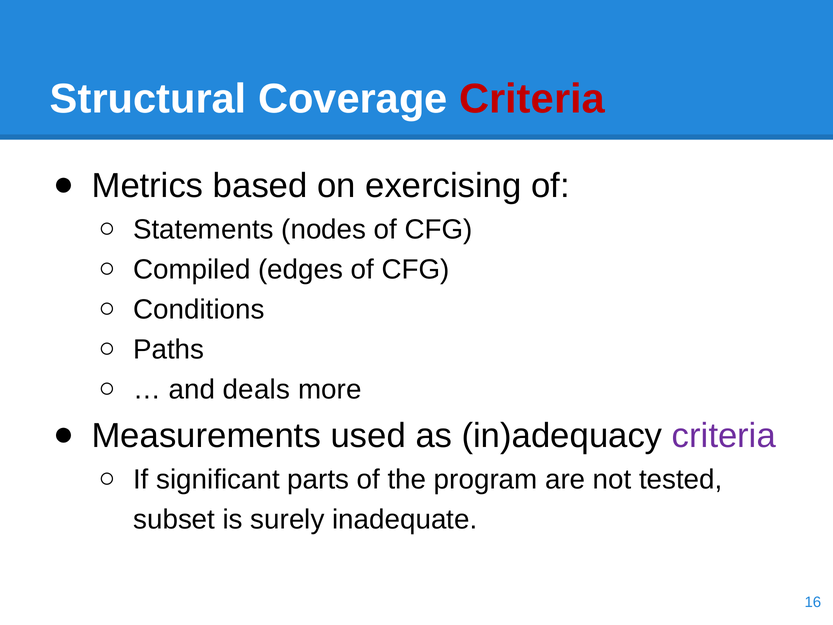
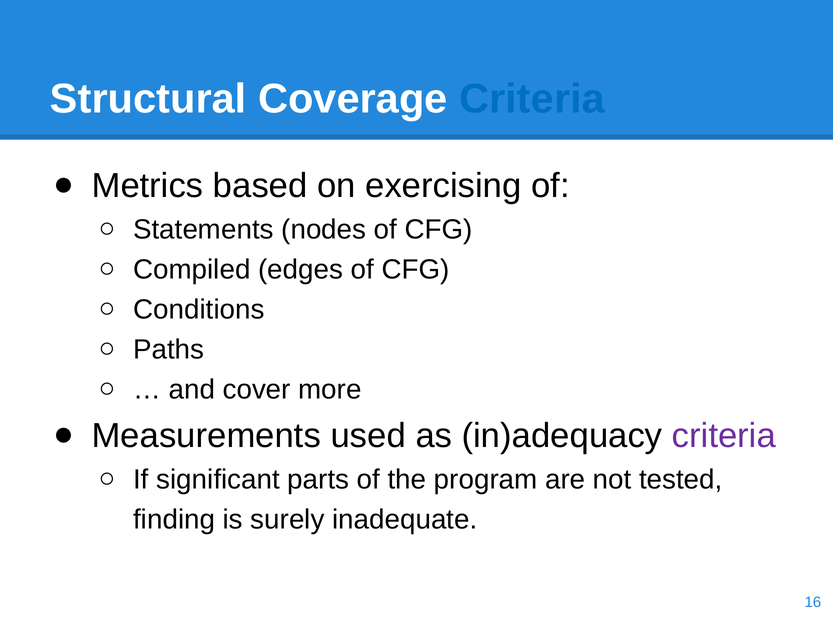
Criteria at (532, 99) colour: red -> blue
deals: deals -> cover
subset: subset -> finding
